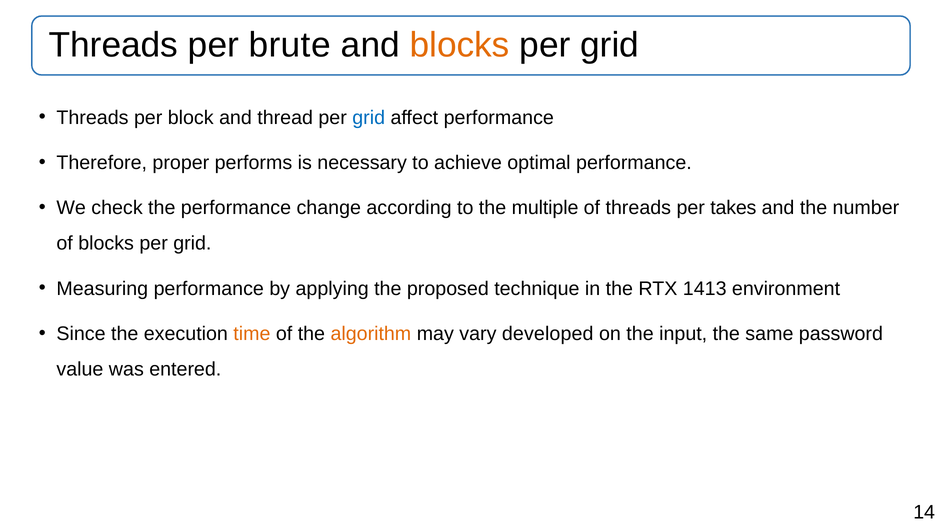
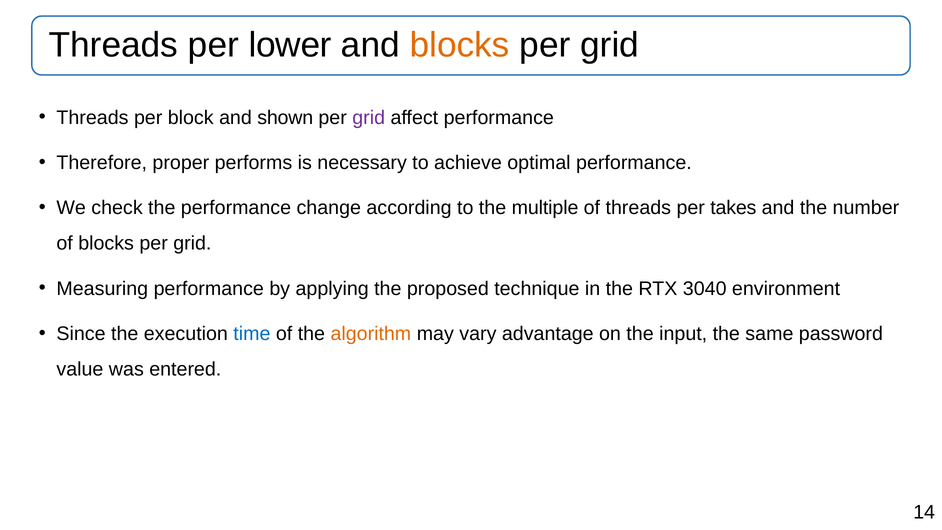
brute: brute -> lower
thread: thread -> shown
grid at (369, 118) colour: blue -> purple
1413: 1413 -> 3040
time colour: orange -> blue
developed: developed -> advantage
